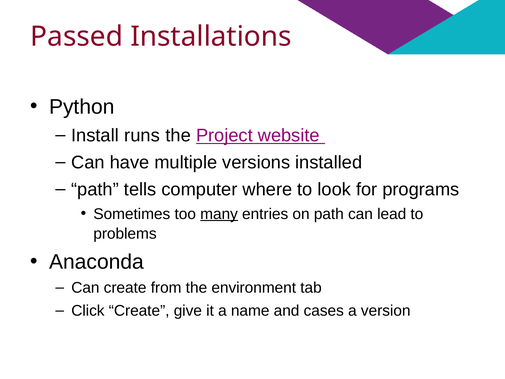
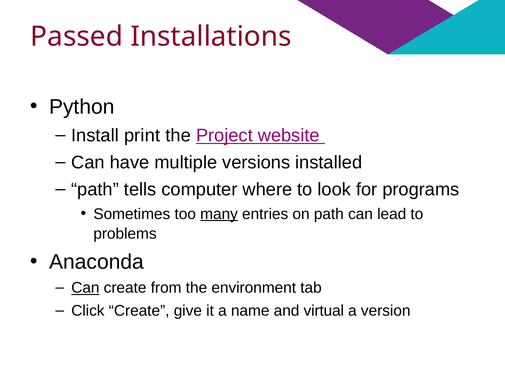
runs: runs -> print
Can at (85, 288) underline: none -> present
cases: cases -> virtual
